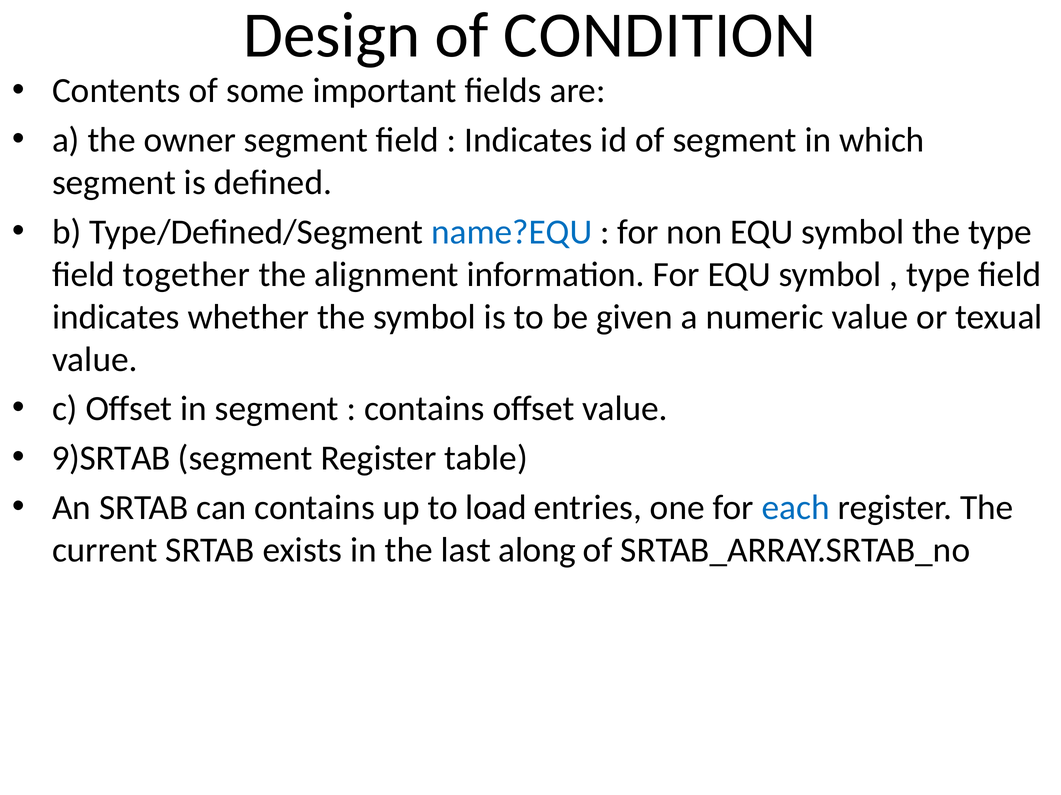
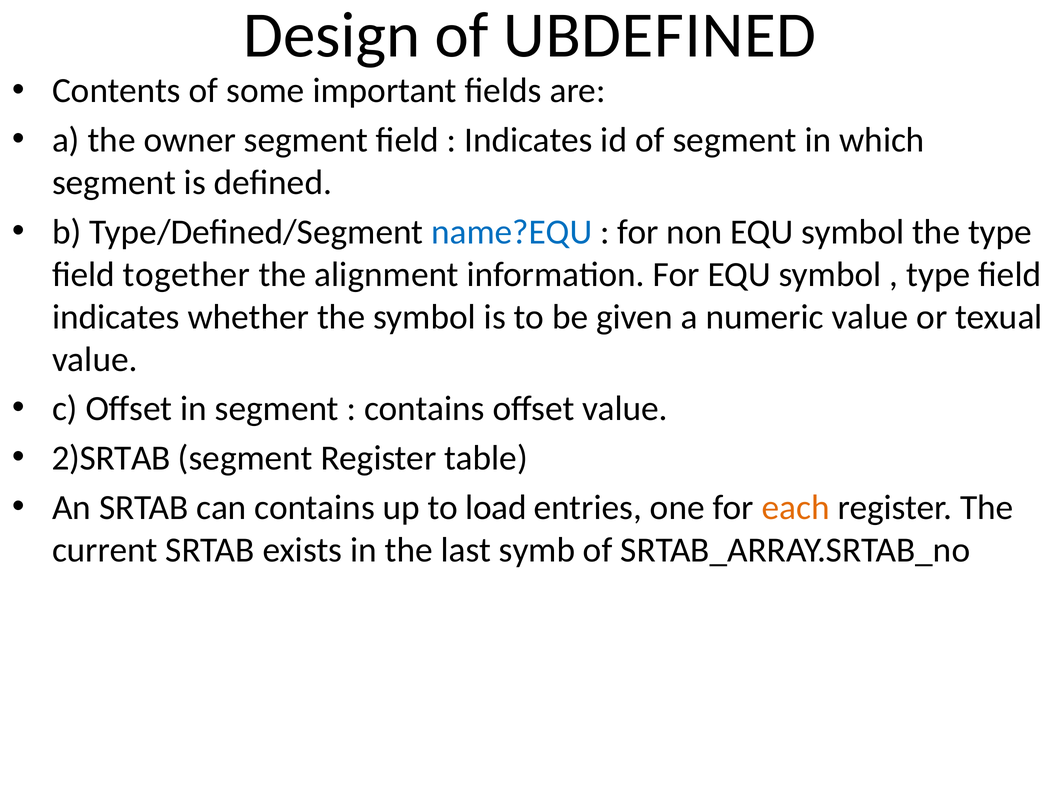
CONDITION: CONDITION -> UBDEFINED
9)SRTAB: 9)SRTAB -> 2)SRTAB
each colour: blue -> orange
along: along -> symb
